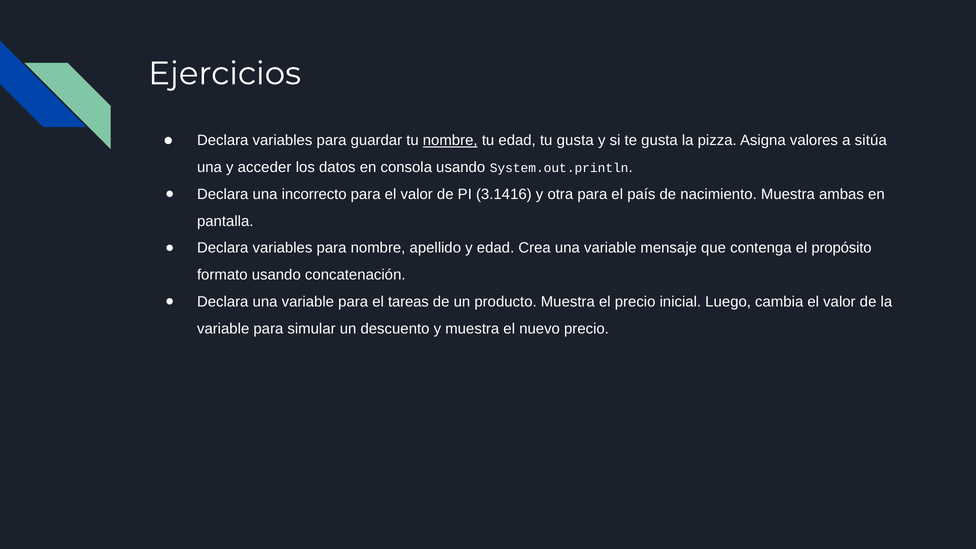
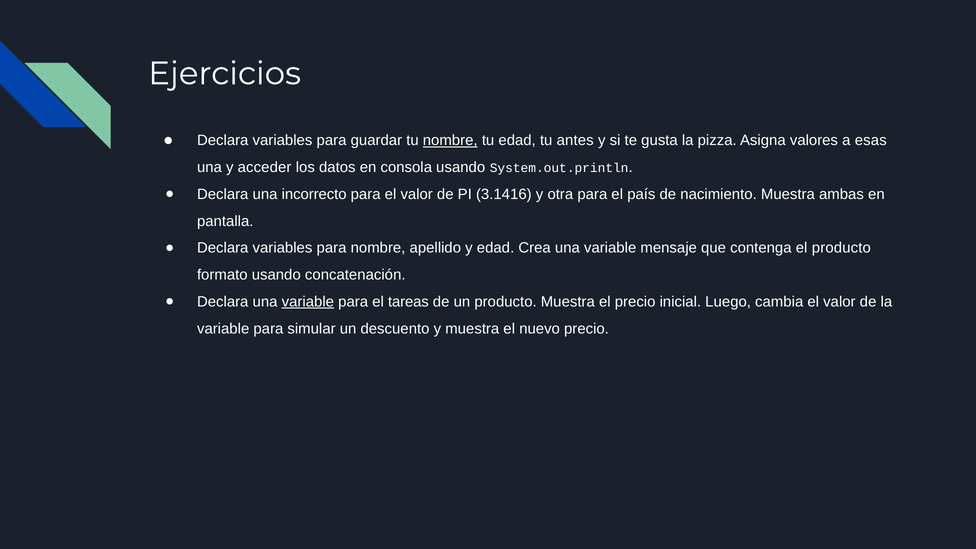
tu gusta: gusta -> antes
sitúa: sitúa -> esas
el propósito: propósito -> producto
variable at (308, 302) underline: none -> present
